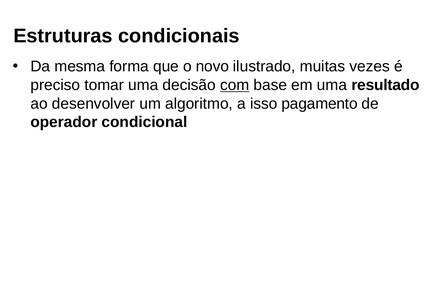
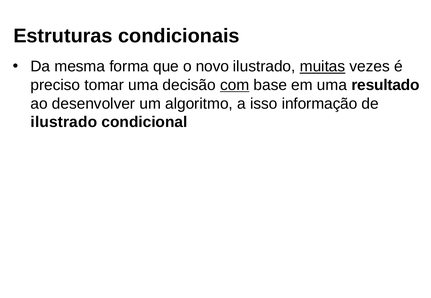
muitas underline: none -> present
pagamento: pagamento -> informação
operador at (64, 122): operador -> ilustrado
